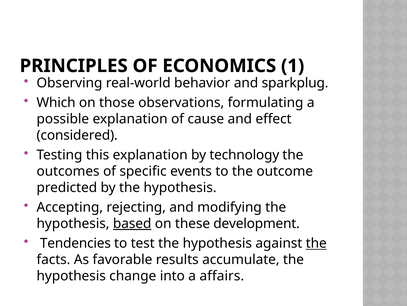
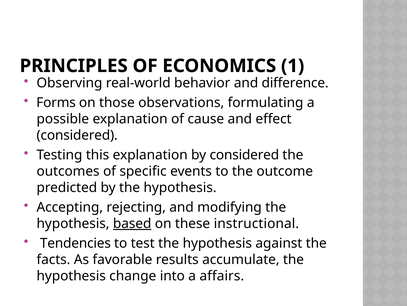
sparkplug: sparkplug -> difference
Which: Which -> Forms
by technology: technology -> considered
development: development -> instructional
the at (316, 243) underline: present -> none
